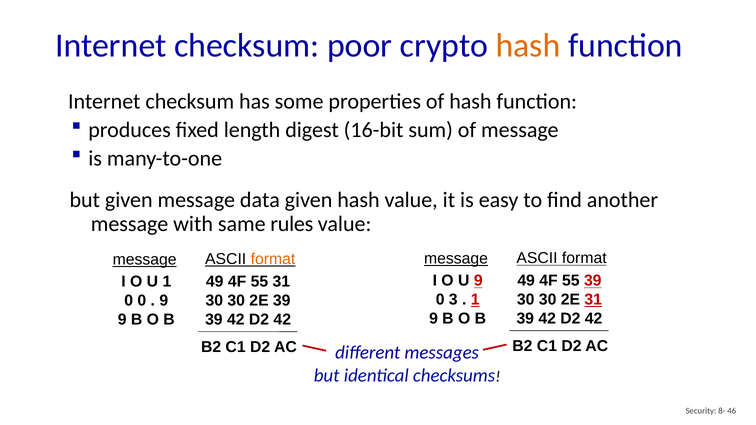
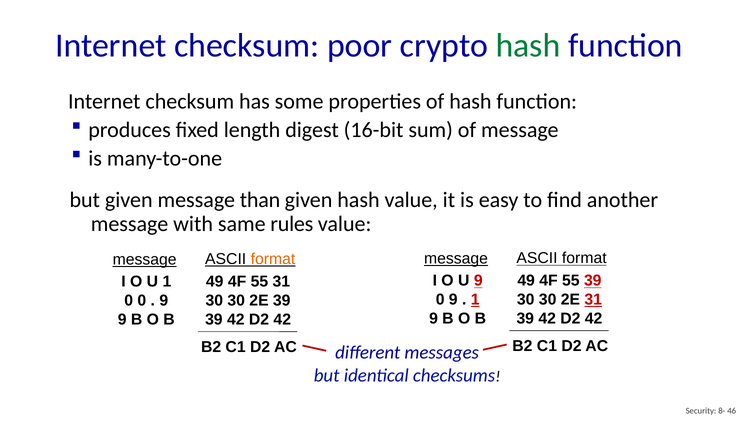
hash at (528, 45) colour: orange -> green
data: data -> than
0 3: 3 -> 9
